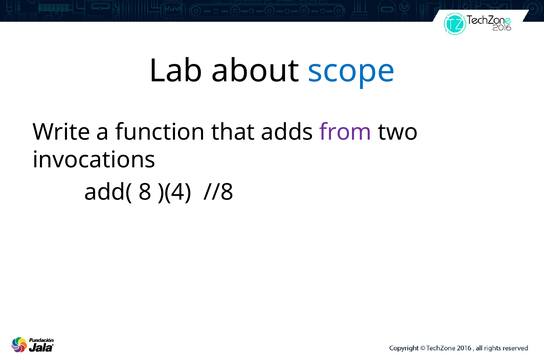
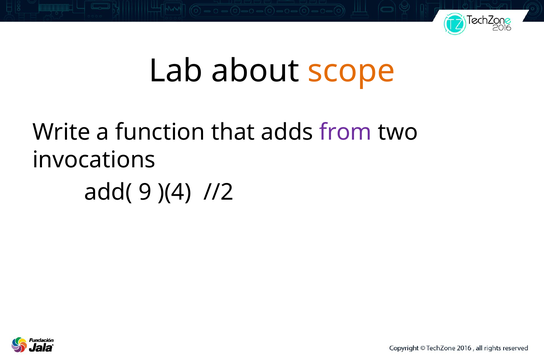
scope colour: blue -> orange
8: 8 -> 9
//8: //8 -> //2
